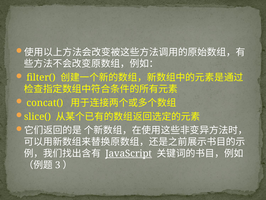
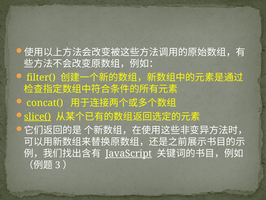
slice( underline: none -> present
